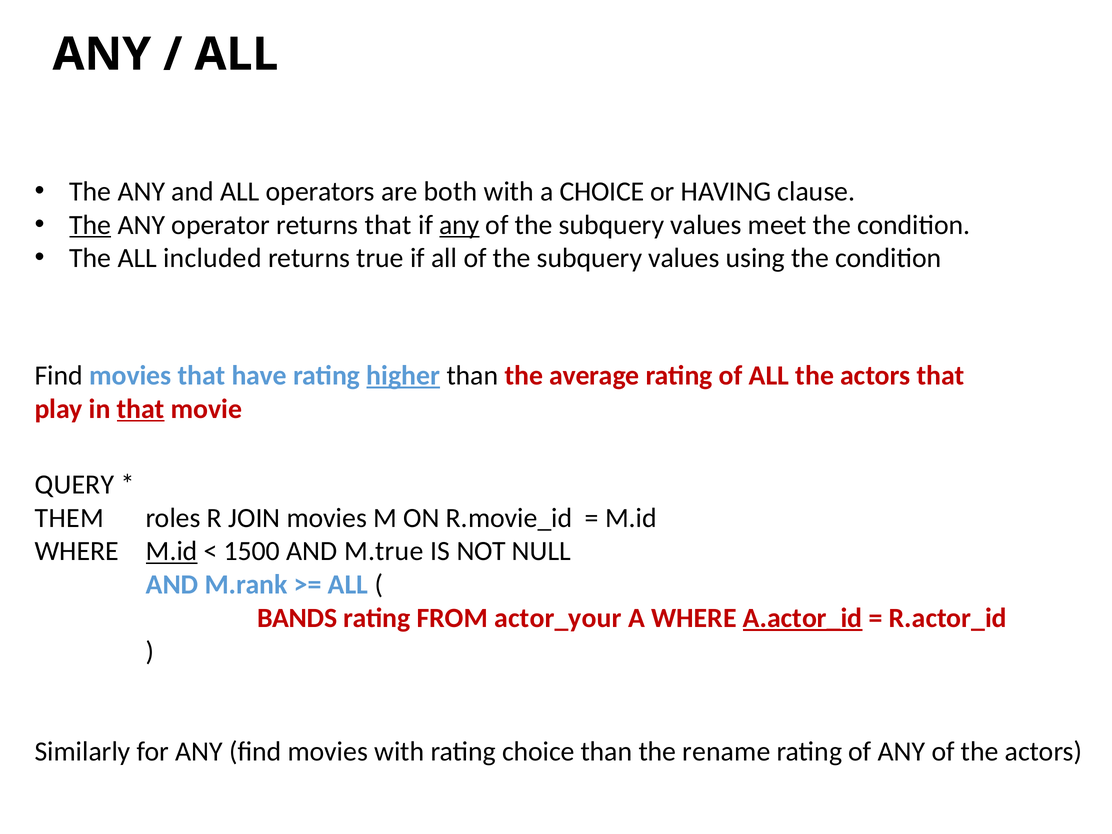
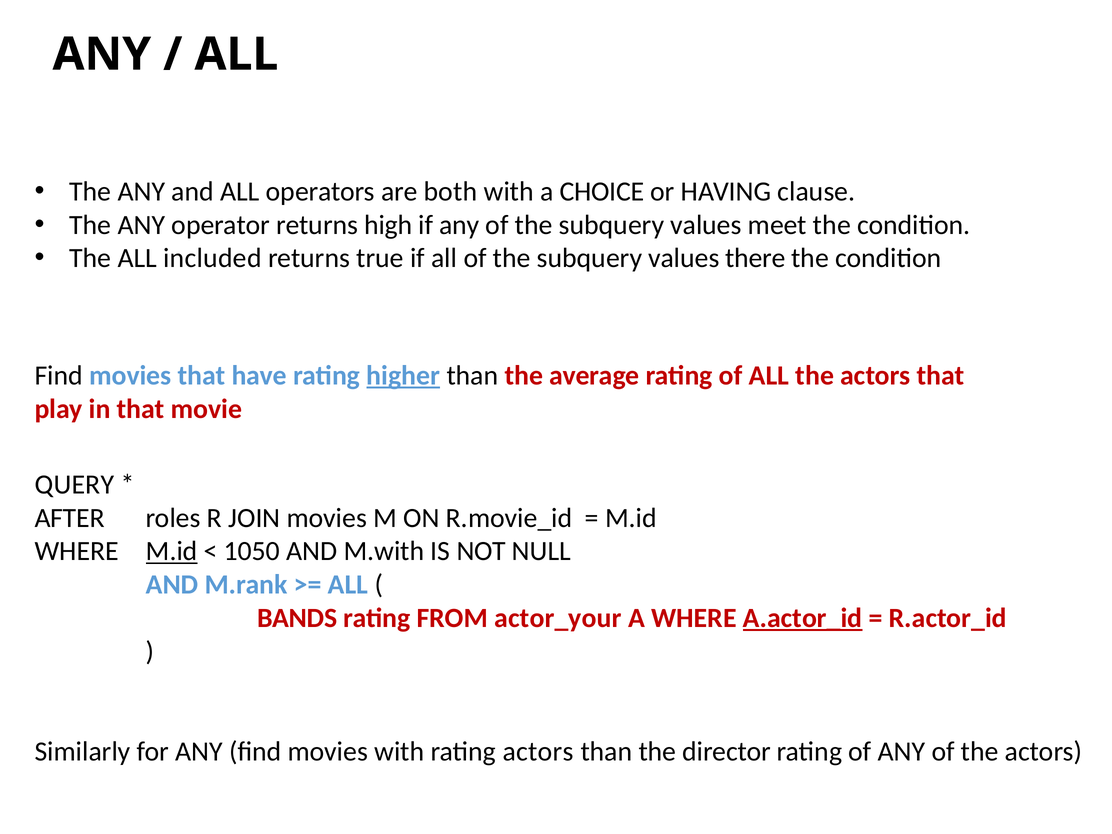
The at (90, 225) underline: present -> none
returns that: that -> high
any at (459, 225) underline: present -> none
using: using -> there
that at (141, 409) underline: present -> none
THEM: THEM -> AFTER
1500: 1500 -> 1050
M.true: M.true -> M.with
rating choice: choice -> actors
rename: rename -> director
